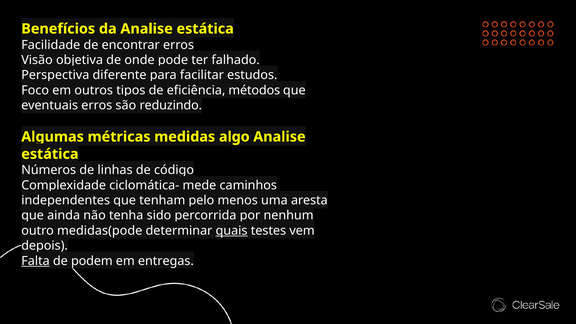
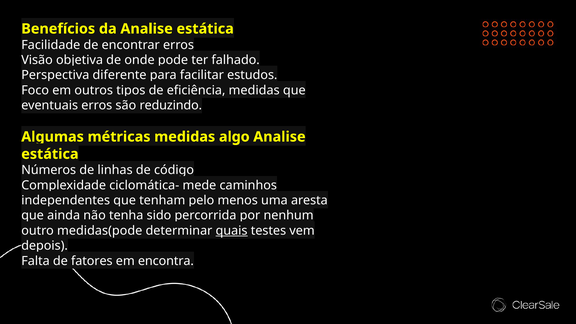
métodos at (254, 90): métodos -> medidas
Falta underline: present -> none
podem: podem -> fatores
entregas: entregas -> encontra
